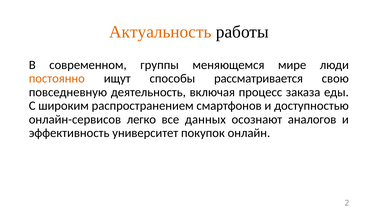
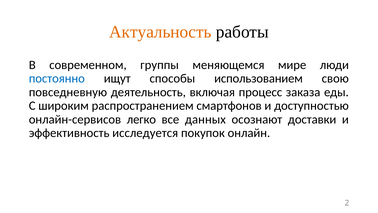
постоянно colour: orange -> blue
рассматривается: рассматривается -> использованием
аналогов: аналогов -> доставки
университет: университет -> исследуется
